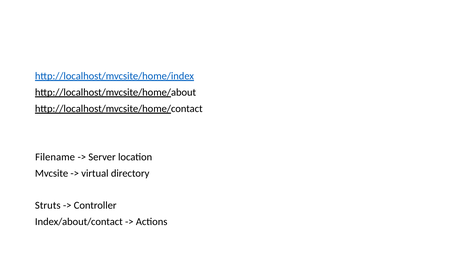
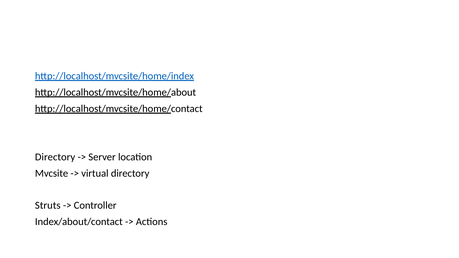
Filename at (55, 157): Filename -> Directory
